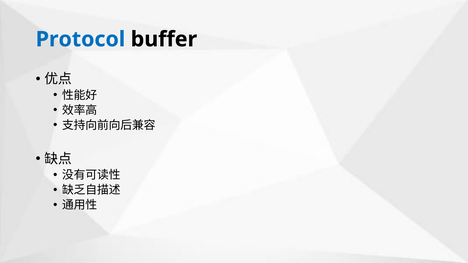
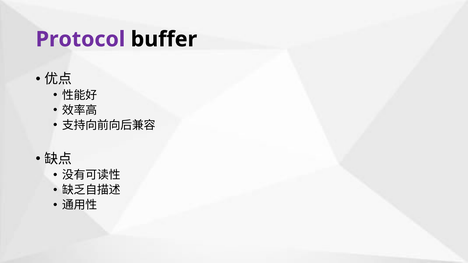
Protocol colour: blue -> purple
